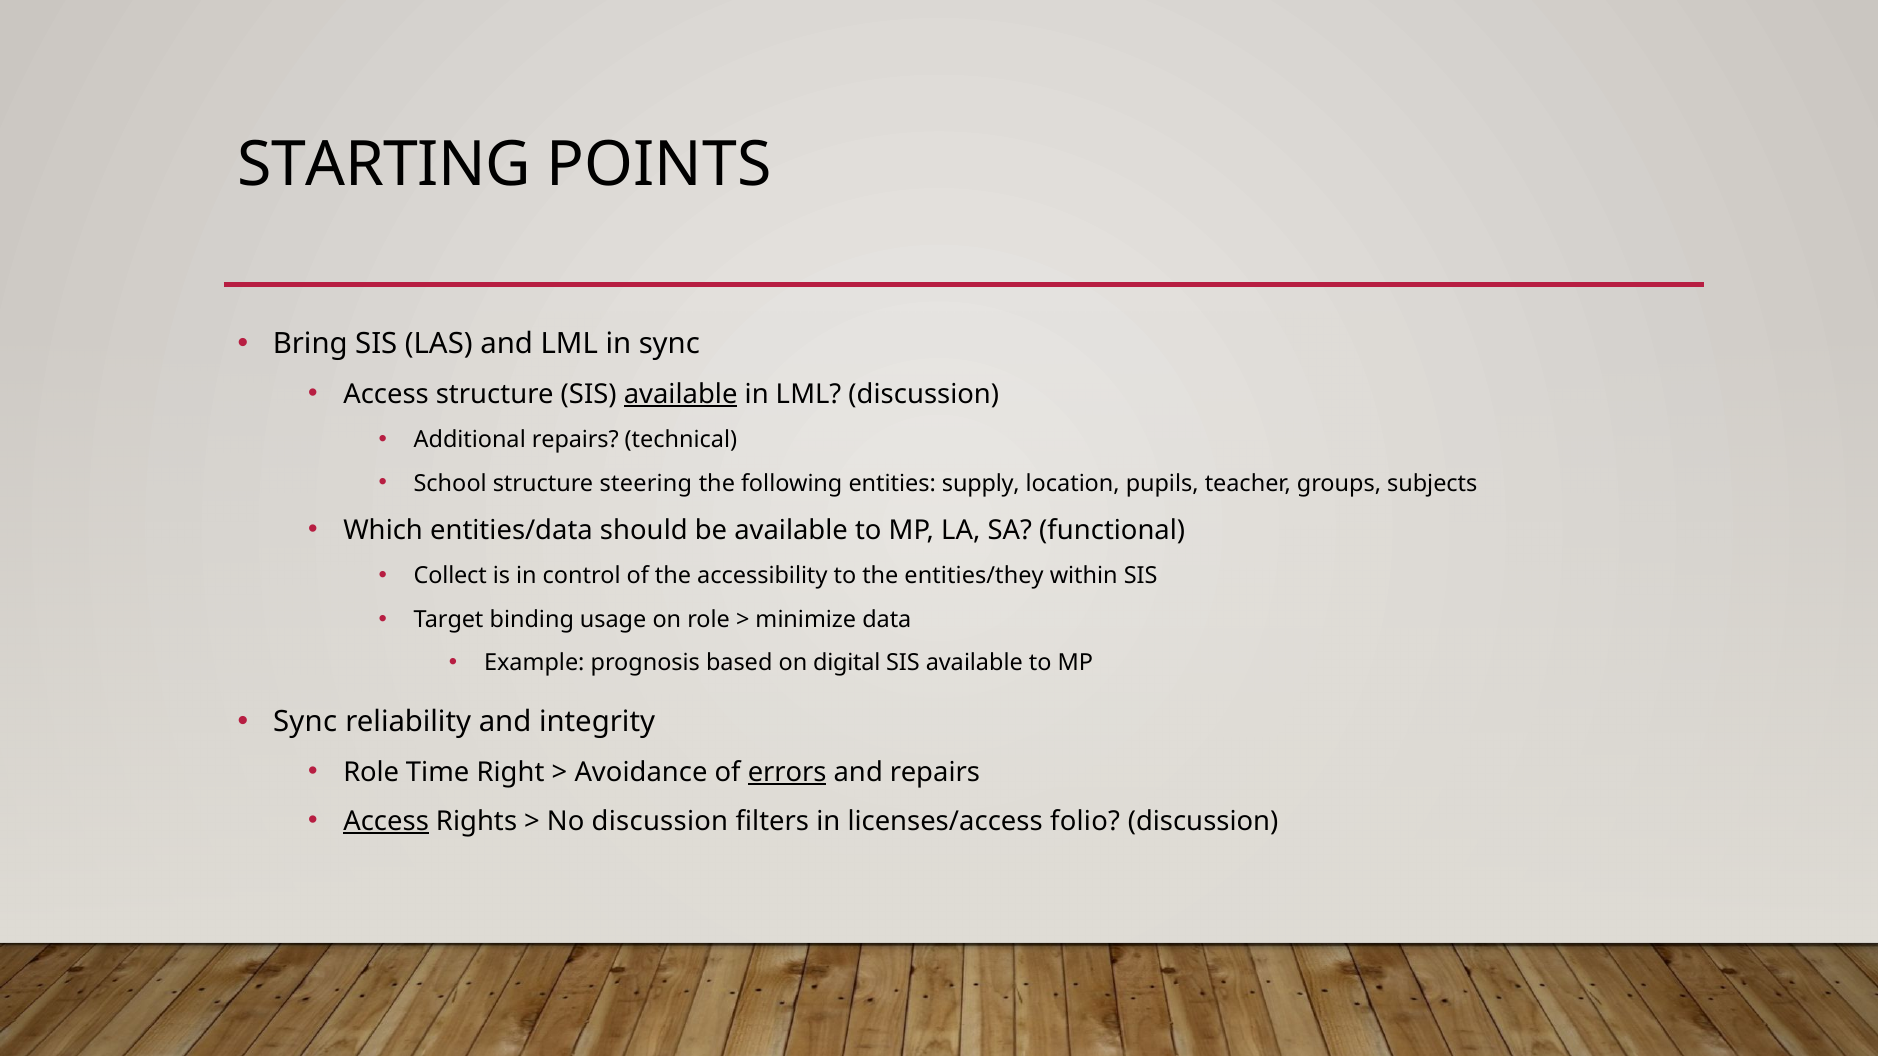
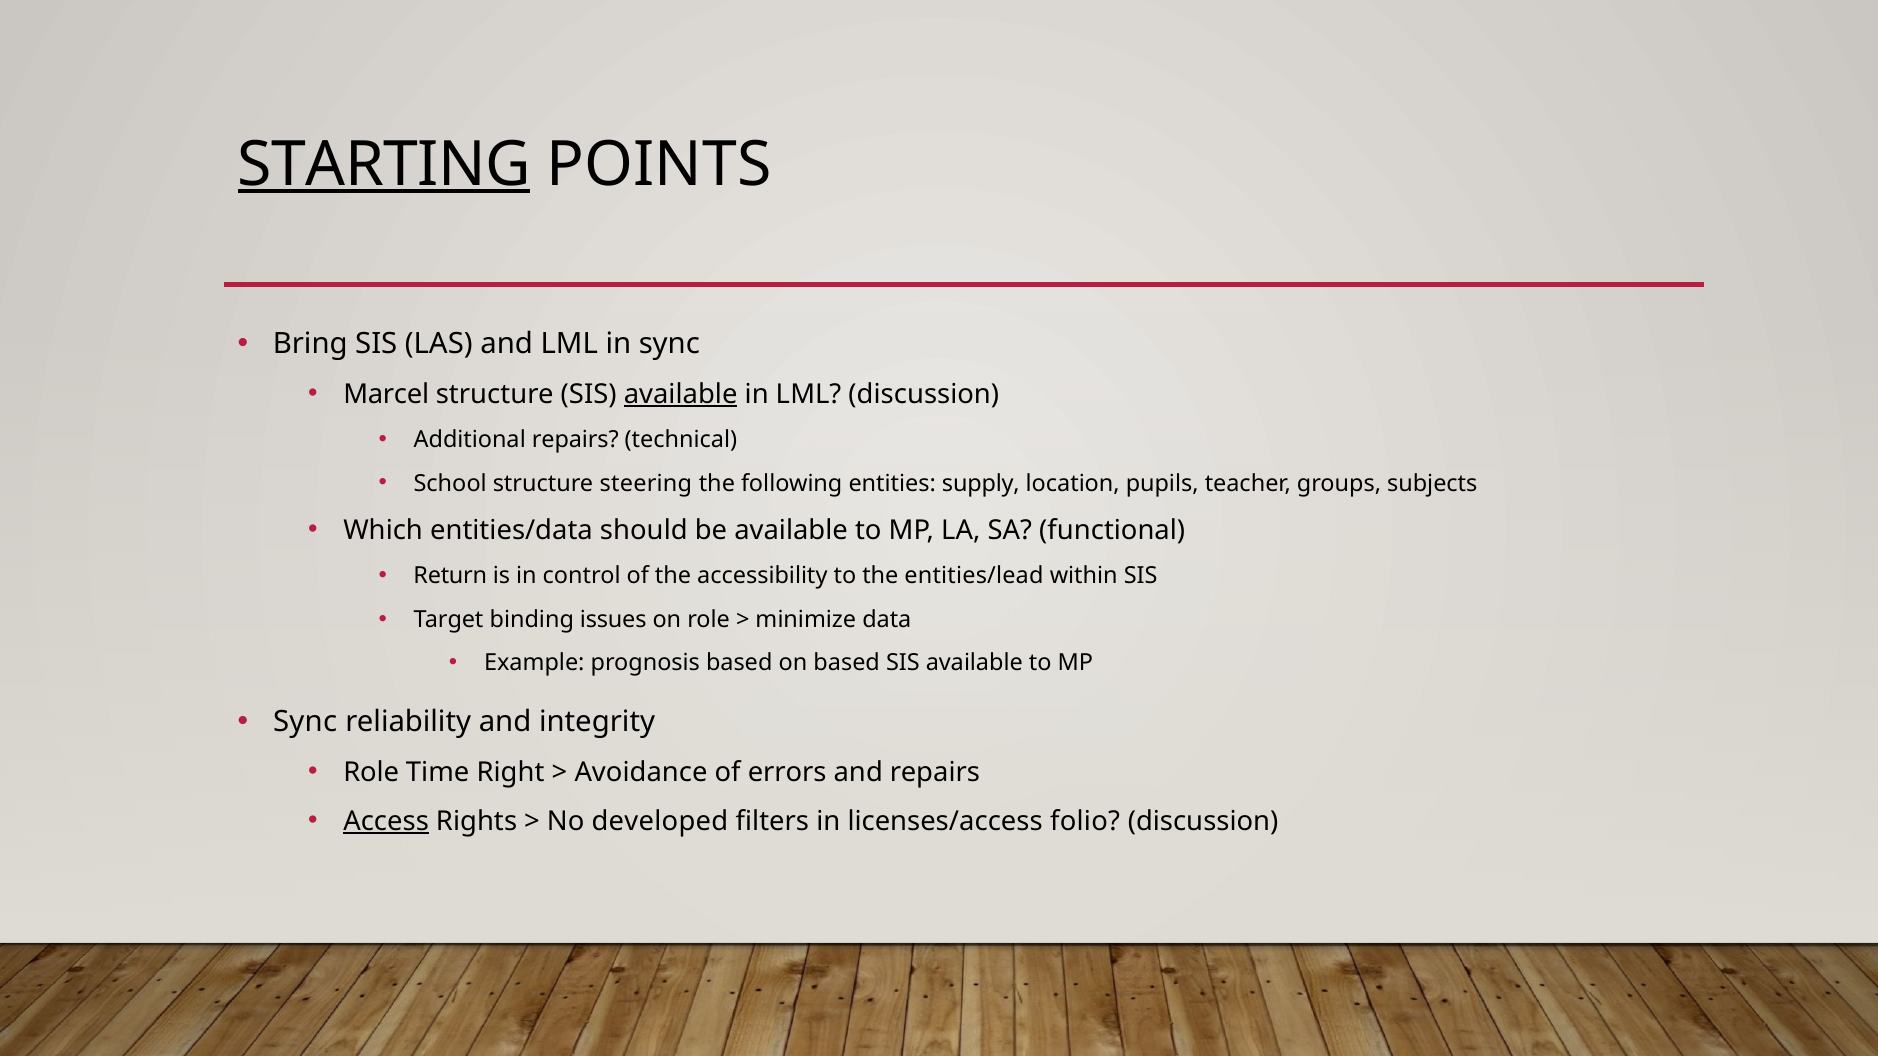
STARTING underline: none -> present
Access at (386, 394): Access -> Marcel
Collect: Collect -> Return
entities/they: entities/they -> entities/lead
usage: usage -> issues
on digital: digital -> based
errors underline: present -> none
No discussion: discussion -> developed
